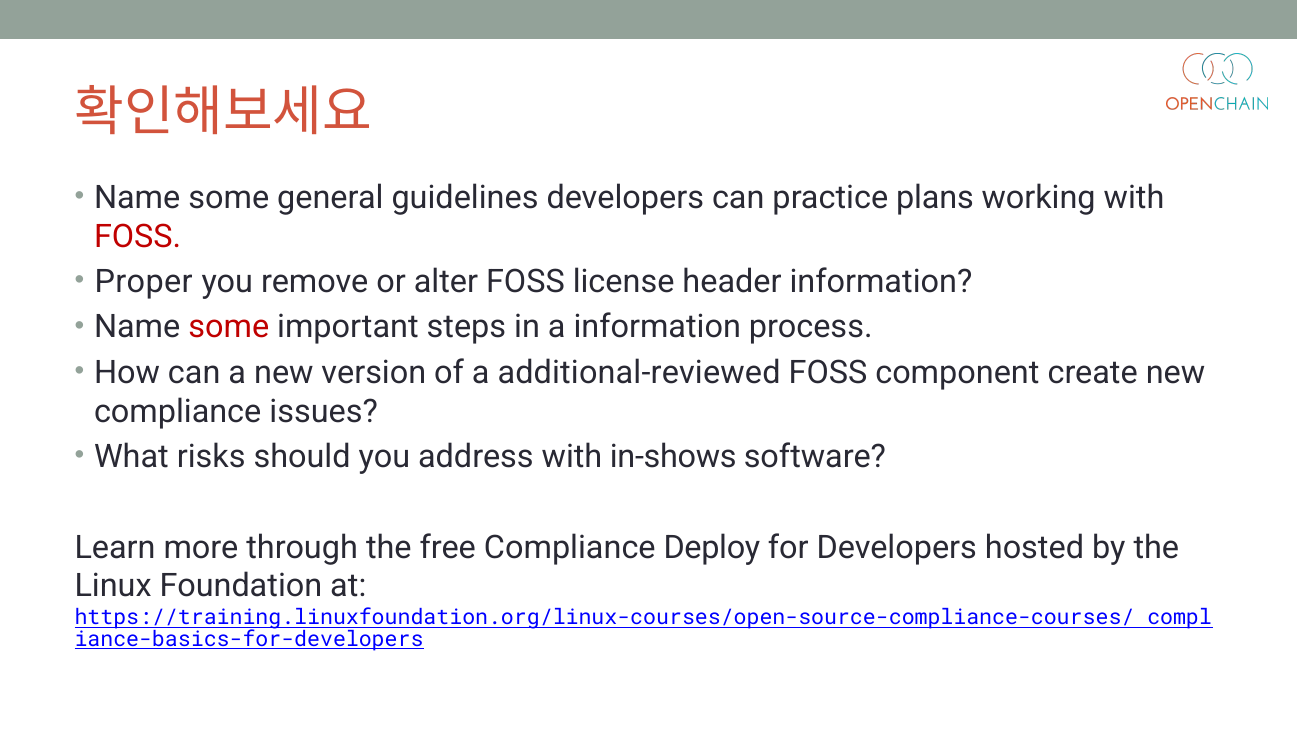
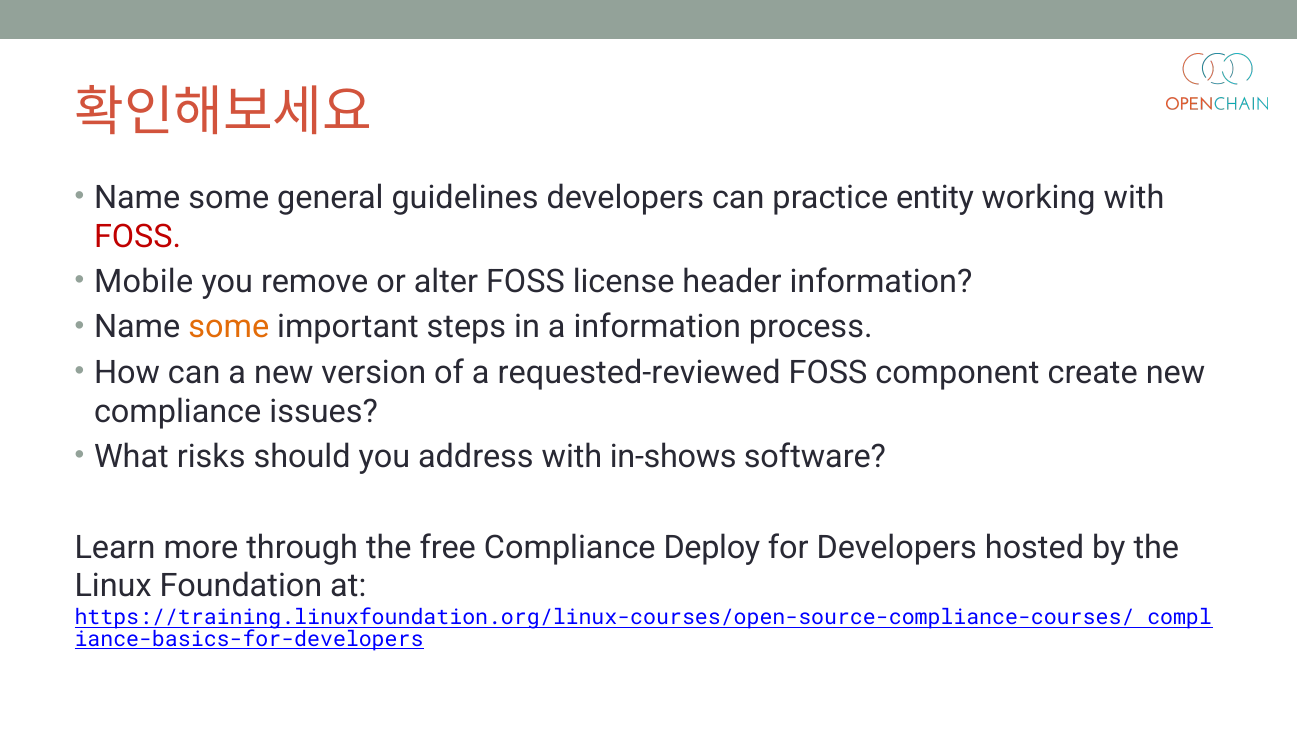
plans: plans -> entity
Proper: Proper -> Mobile
some at (229, 327) colour: red -> orange
additional-reviewed: additional-reviewed -> requested-reviewed
